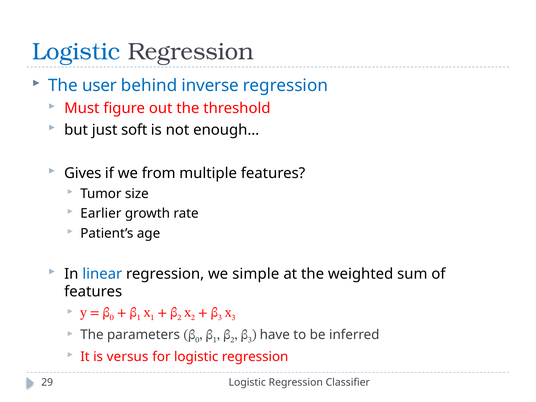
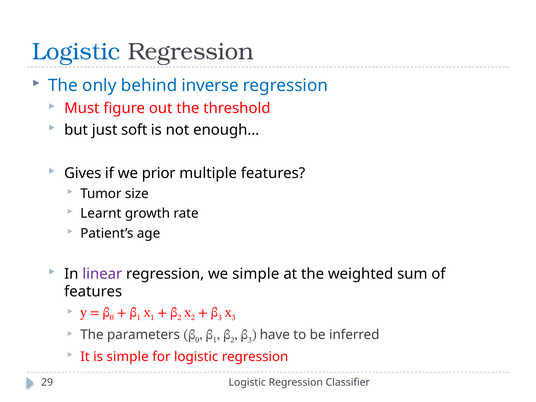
user: user -> only
from: from -> prior
Earlier: Earlier -> Learnt
linear colour: blue -> purple
is versus: versus -> simple
